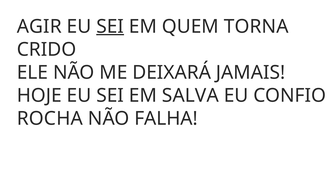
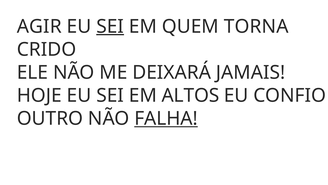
SALVA: SALVA -> ALTOS
ROCHA: ROCHA -> OUTRO
FALHA underline: none -> present
